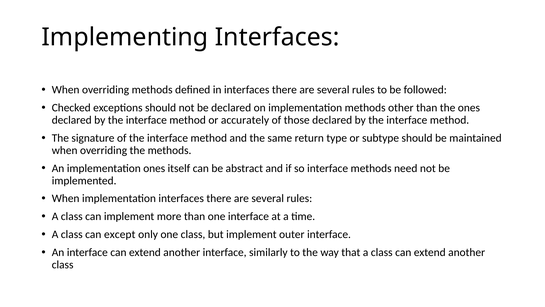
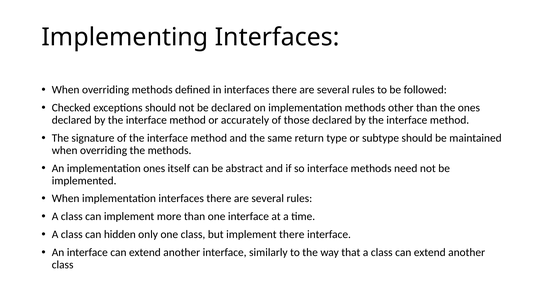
except: except -> hidden
implement outer: outer -> there
